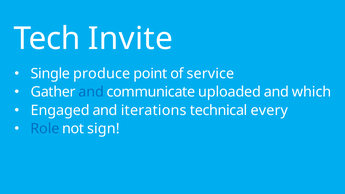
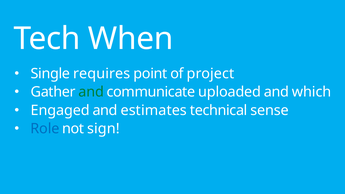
Invite: Invite -> When
produce: produce -> requires
service: service -> project
and at (91, 92) colour: blue -> green
iterations: iterations -> estimates
every: every -> sense
